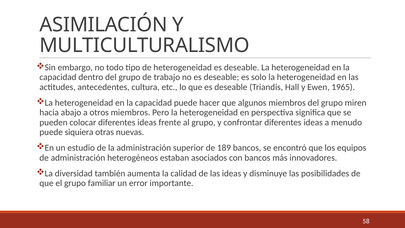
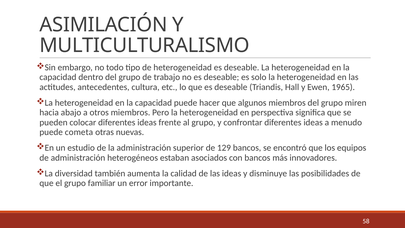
siquiera: siquiera -> cometa
189: 189 -> 129
